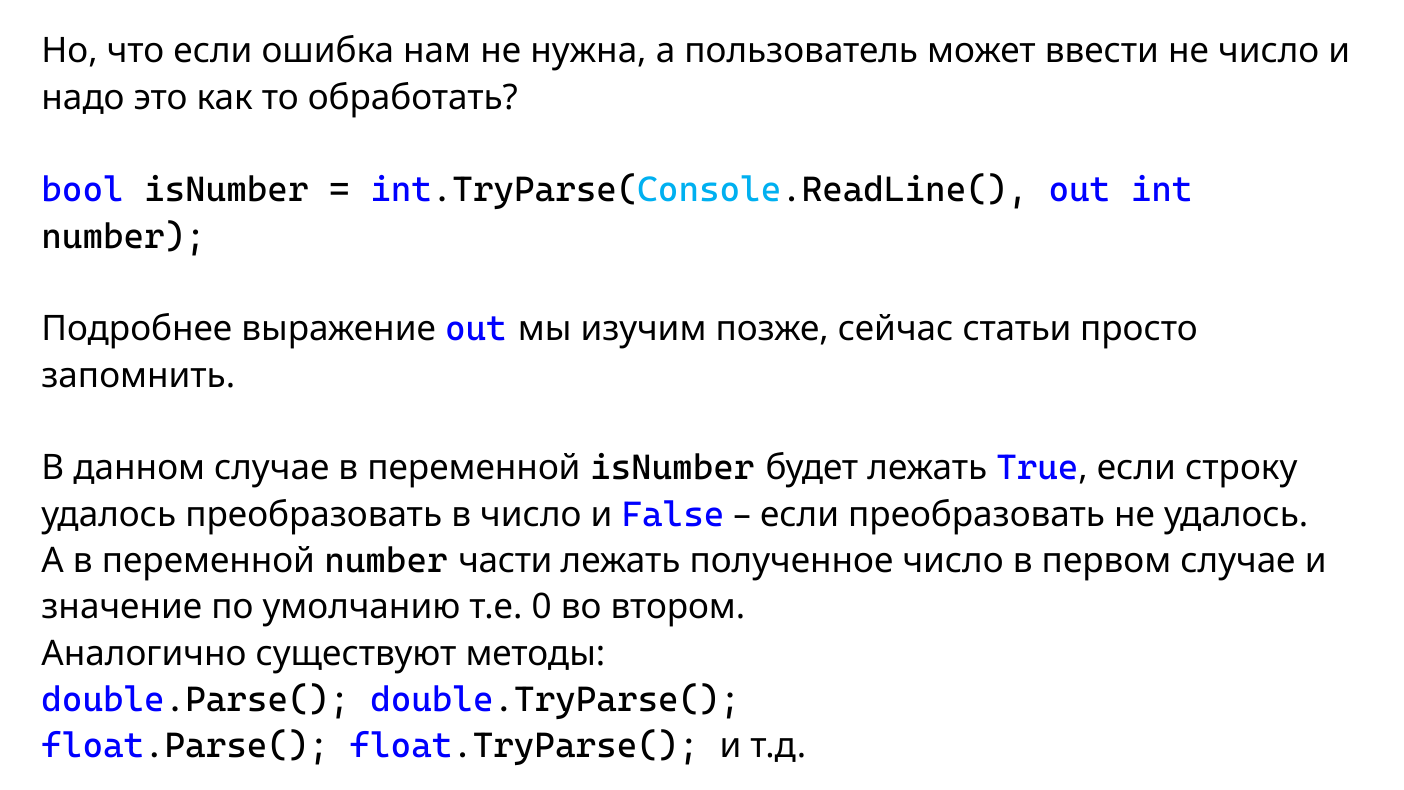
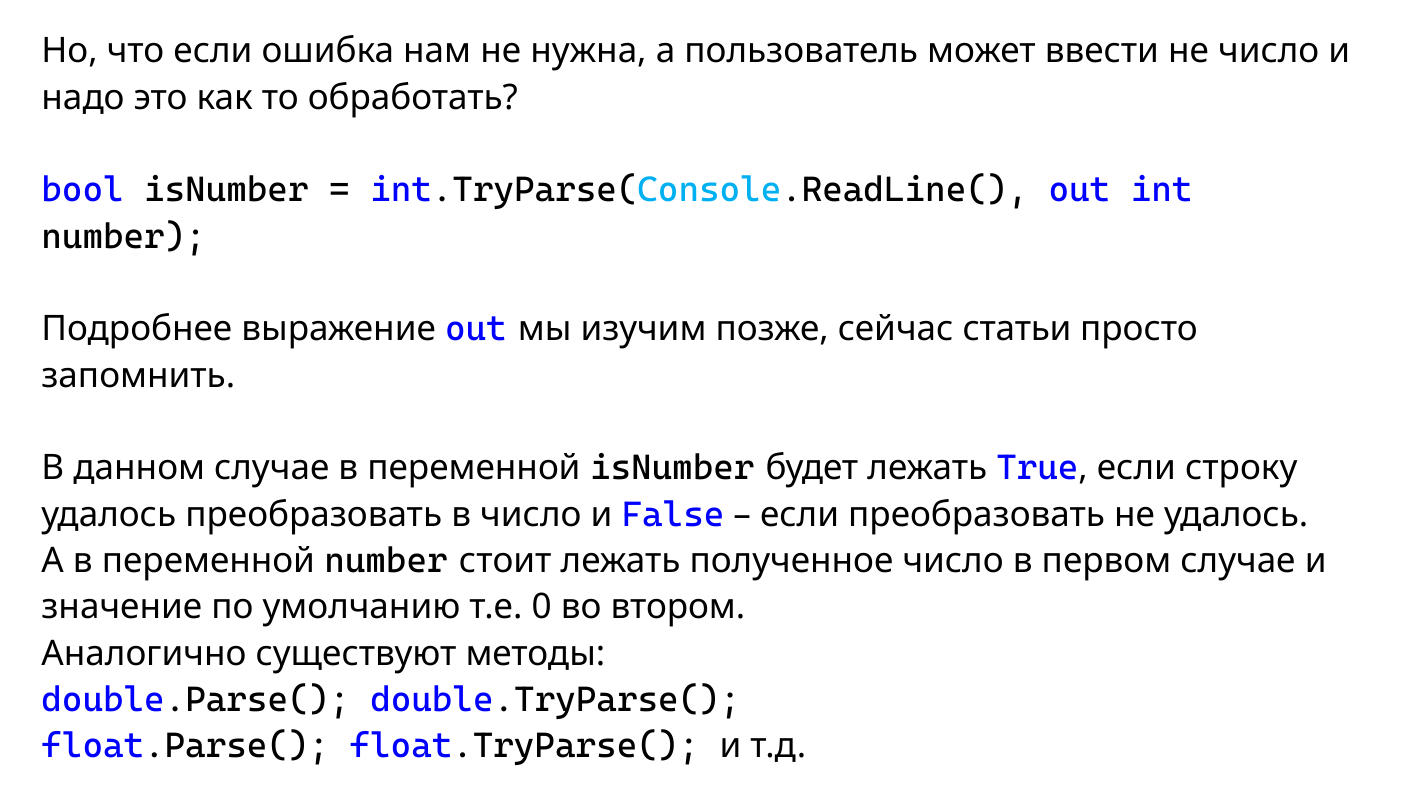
части: части -> стоит
